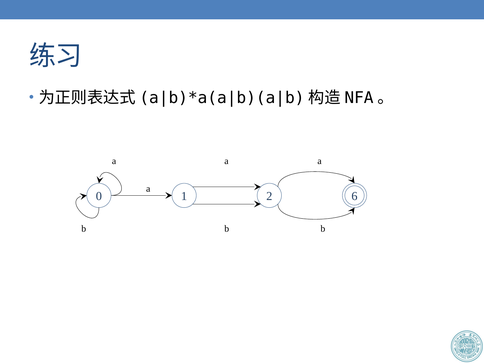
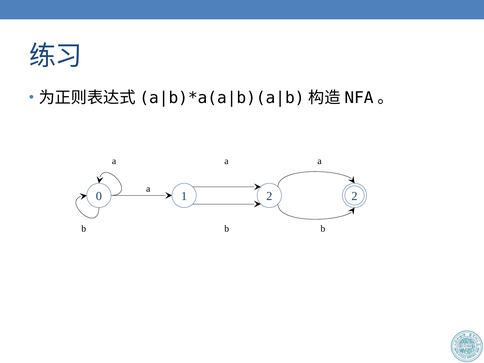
1 6: 6 -> 2
